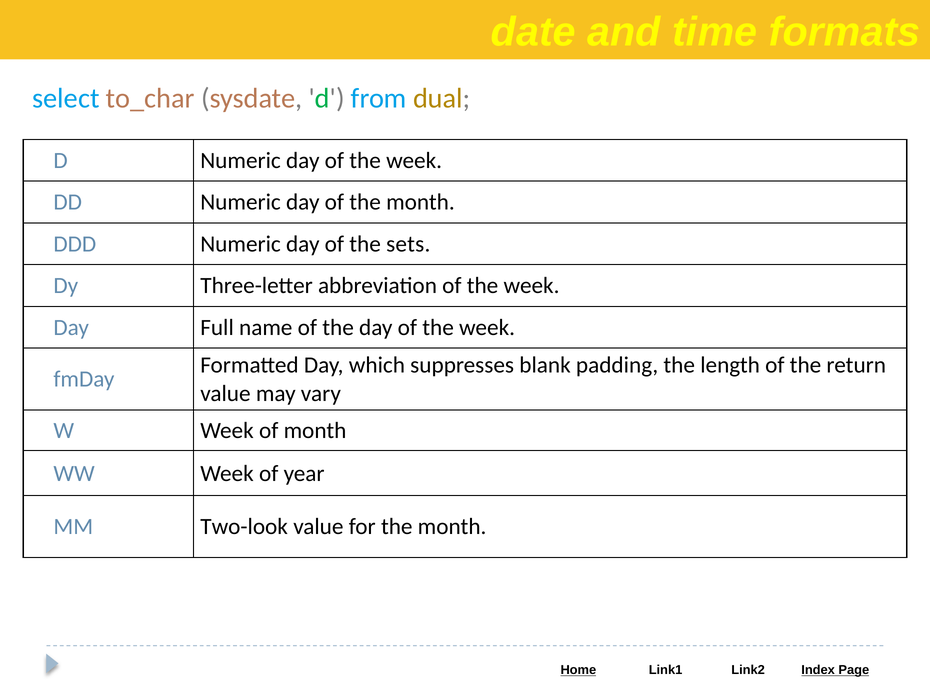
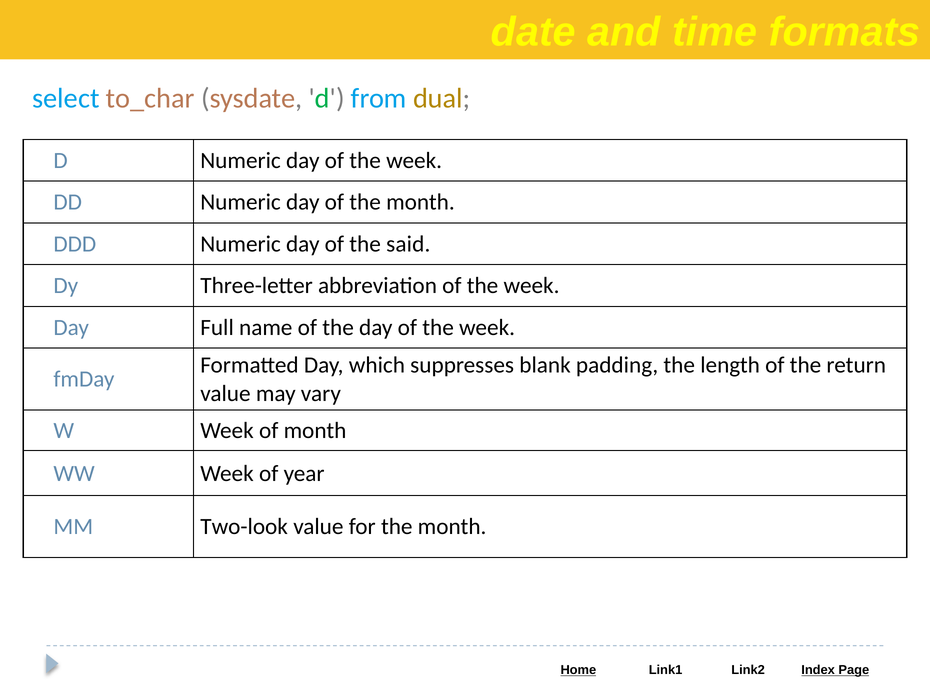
sets: sets -> said
